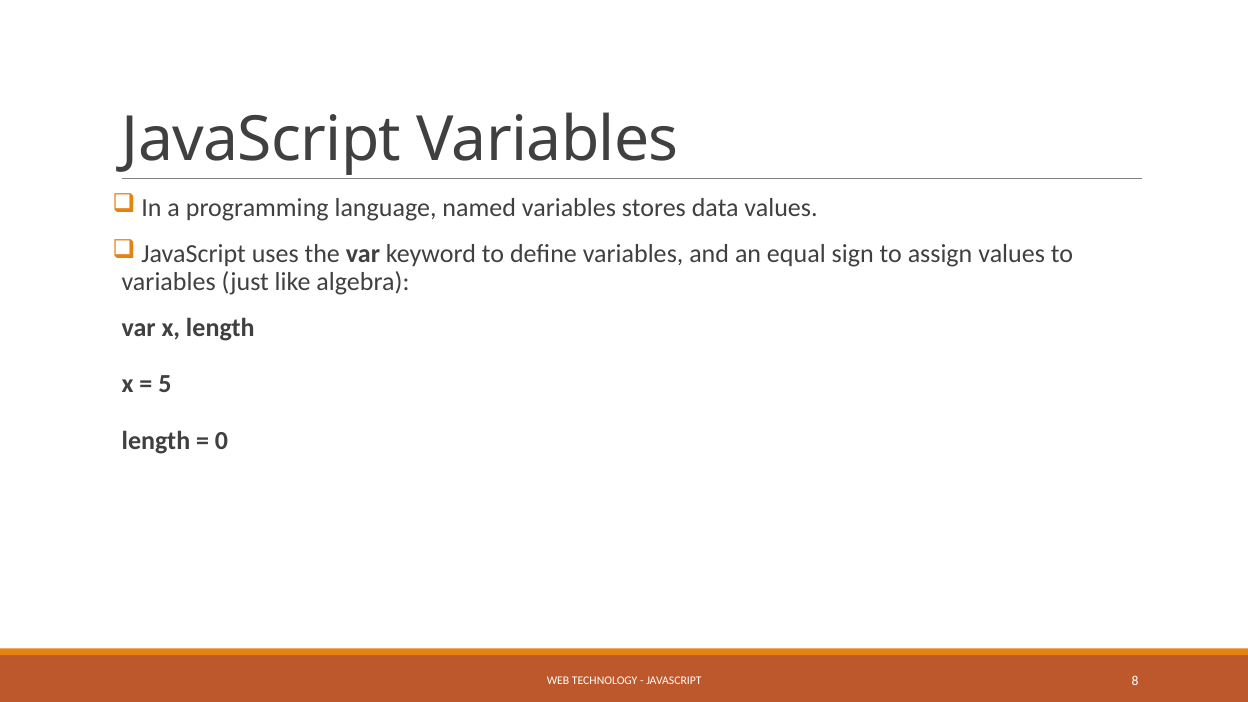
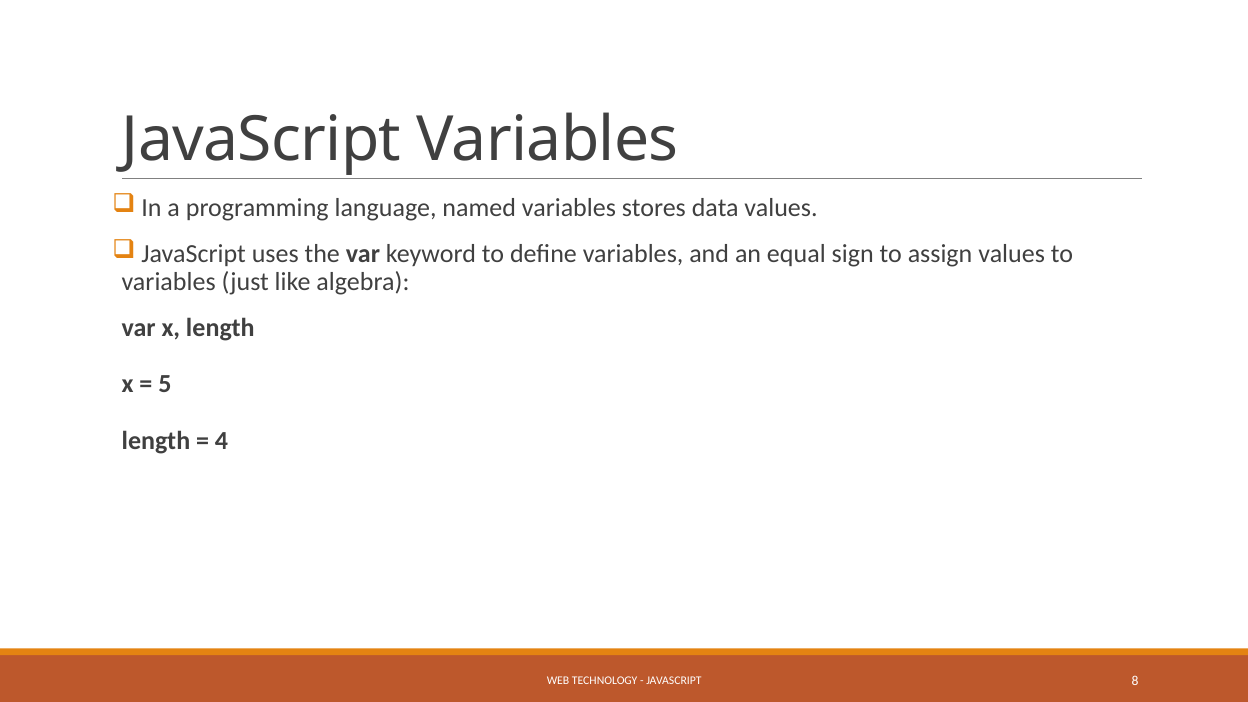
0: 0 -> 4
